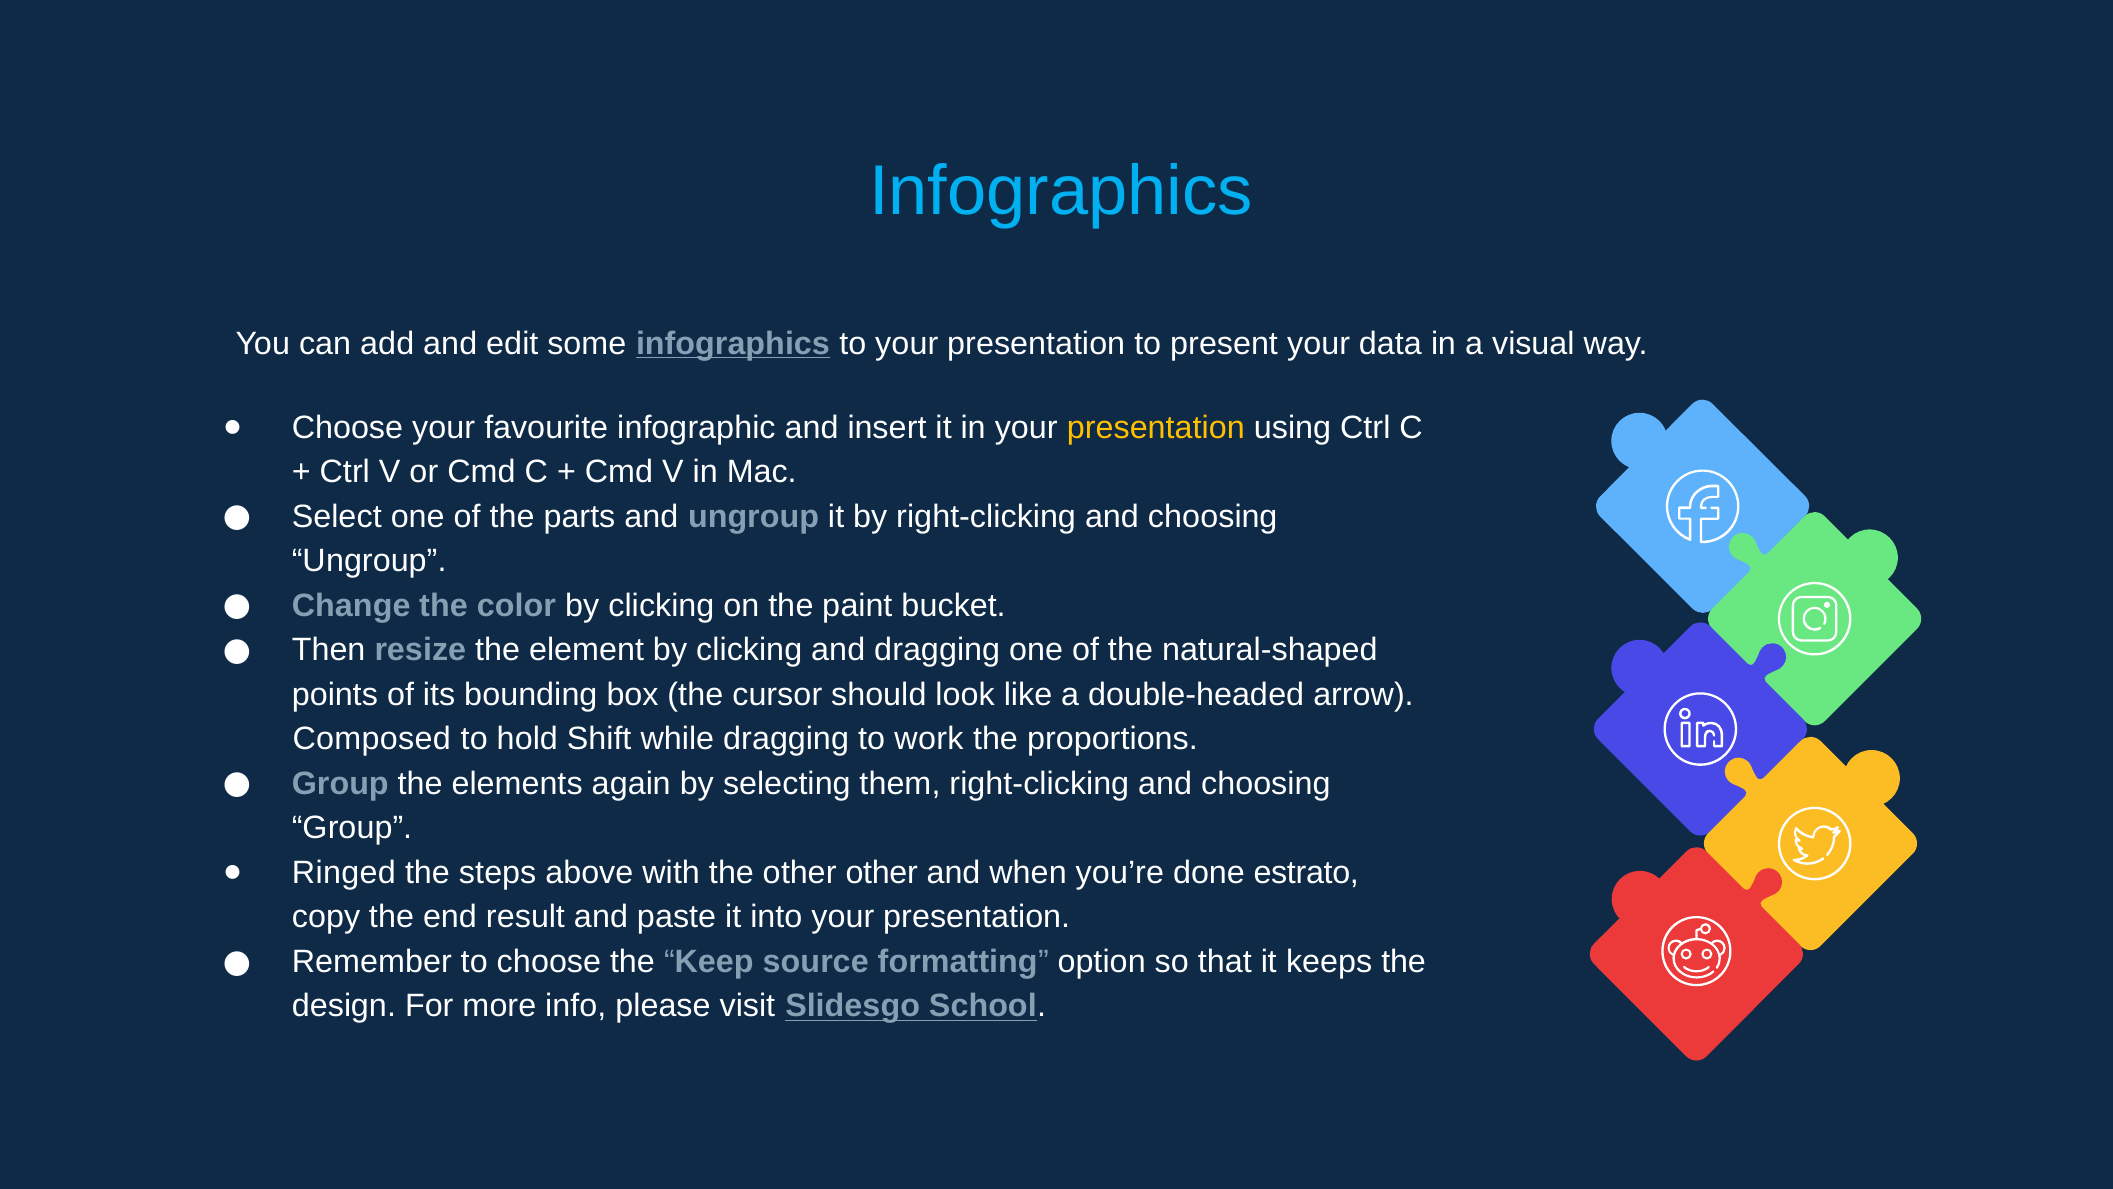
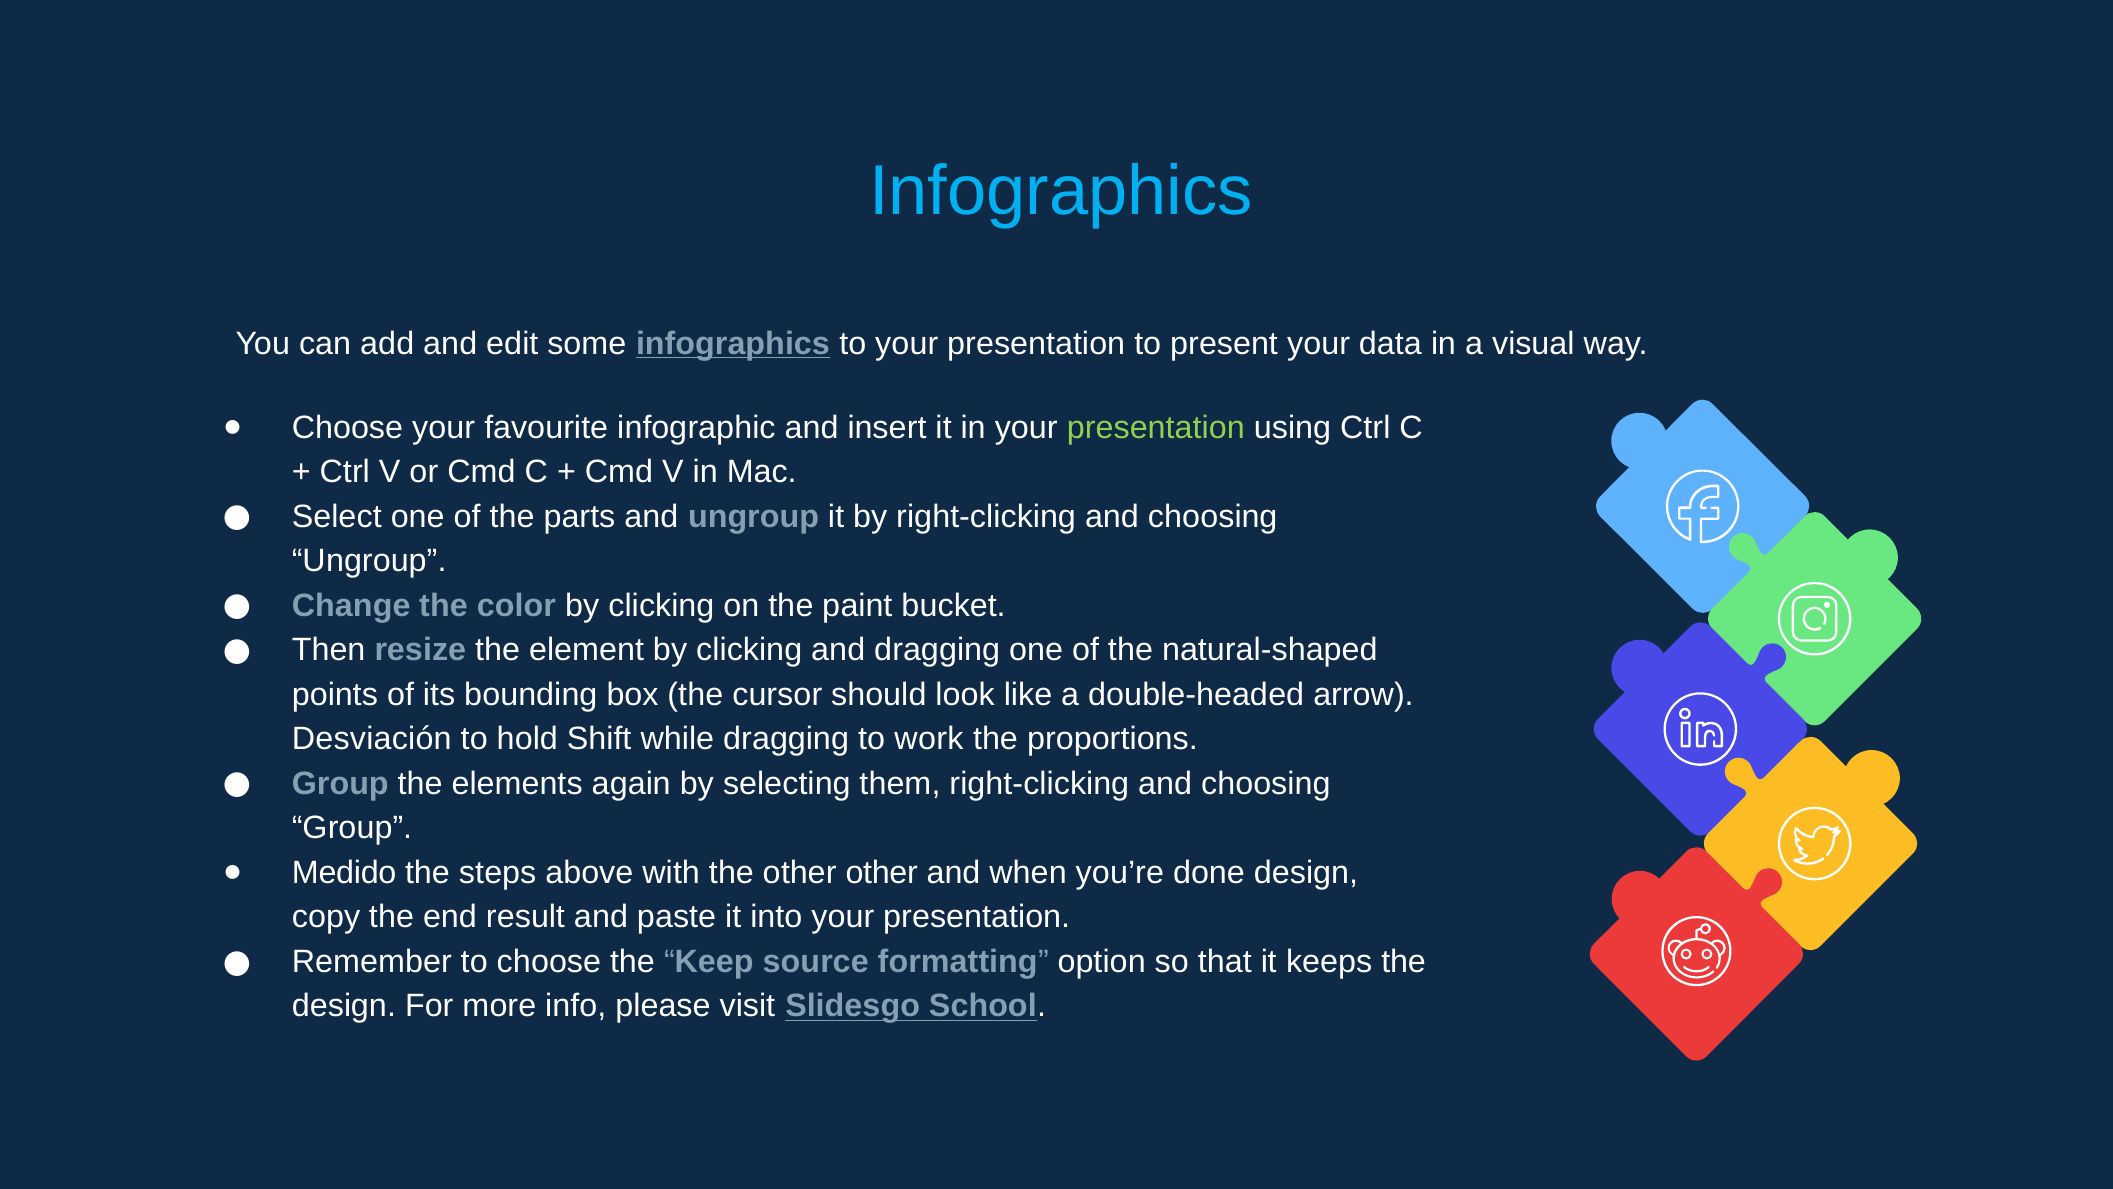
presentation at (1156, 427) colour: yellow -> light green
Composed: Composed -> Desviación
Ringed: Ringed -> Medido
done estrato: estrato -> design
